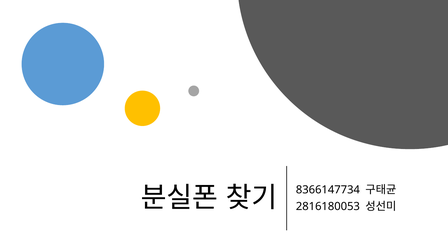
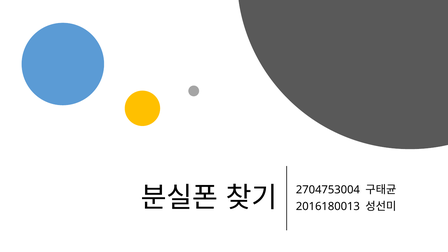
8366147734: 8366147734 -> 2704753004
2816180053: 2816180053 -> 2016180013
